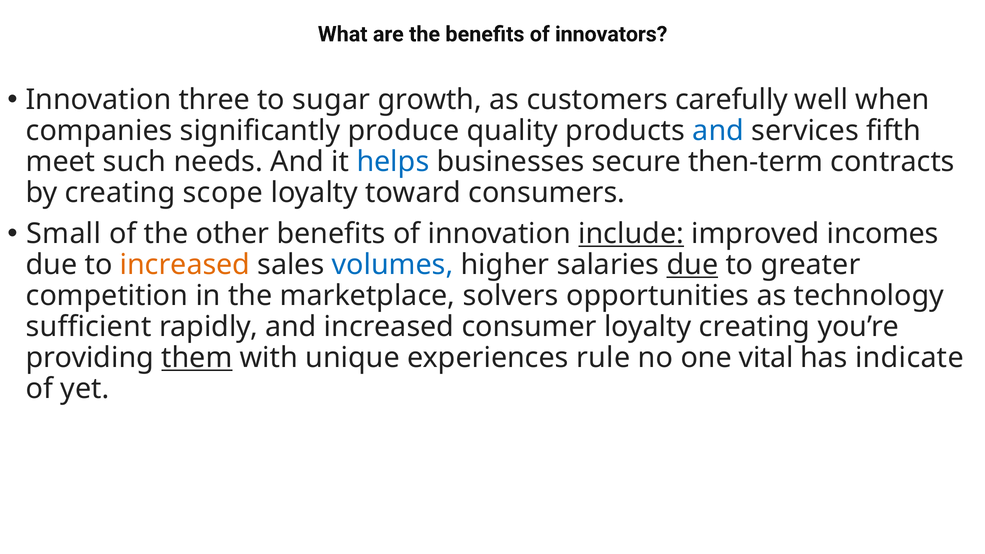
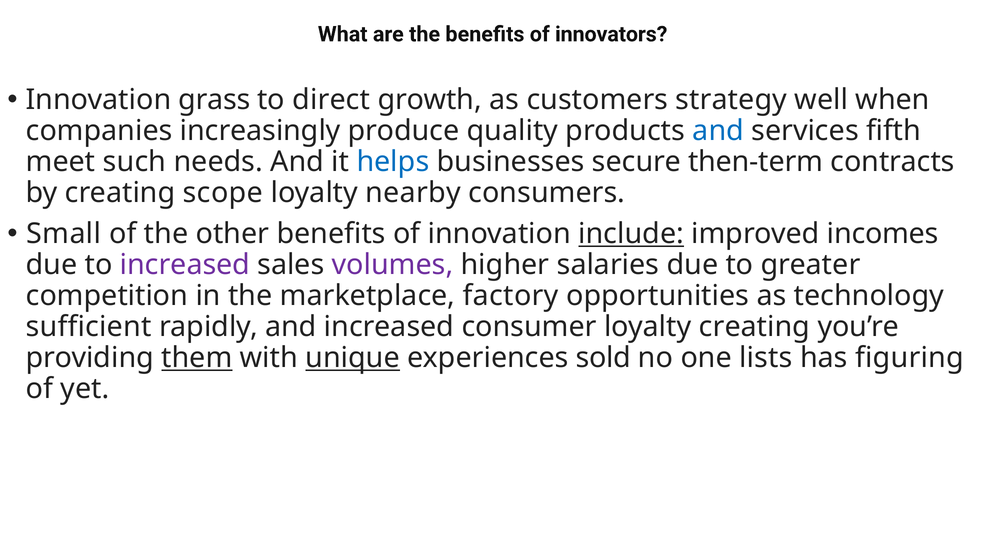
three: three -> grass
sugar: sugar -> direct
carefully: carefully -> strategy
significantly: significantly -> increasingly
toward: toward -> nearby
increased at (185, 265) colour: orange -> purple
volumes colour: blue -> purple
due at (692, 265) underline: present -> none
solvers: solvers -> factory
unique underline: none -> present
rule: rule -> sold
vital: vital -> lists
indicate: indicate -> figuring
